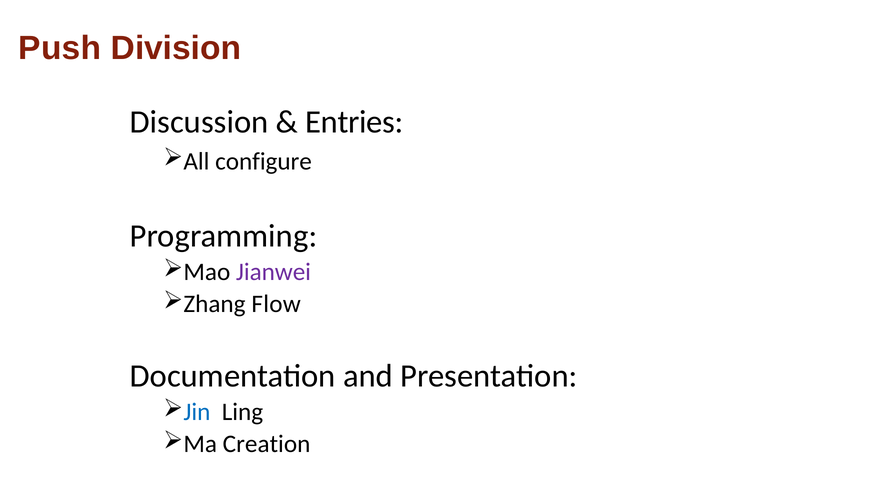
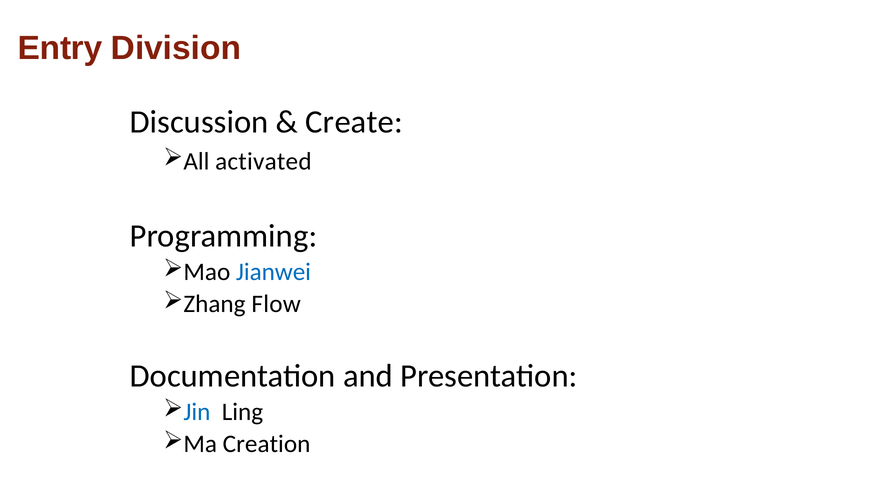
Push: Push -> Entry
Entries: Entries -> Create
configure: configure -> activated
Jianwei colour: purple -> blue
